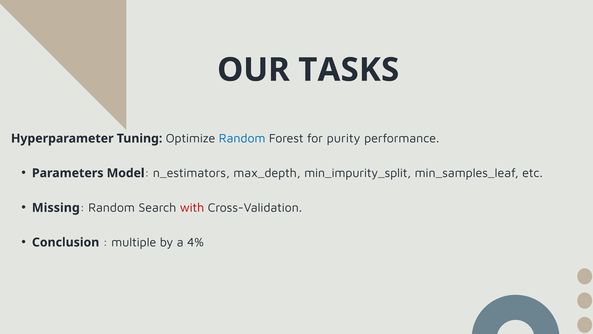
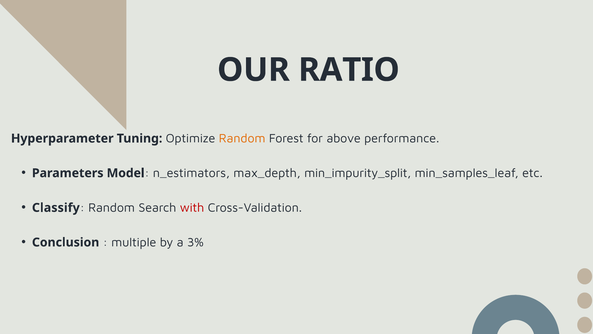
TASKS: TASKS -> RATIO
Random at (242, 138) colour: blue -> orange
purity: purity -> above
Missing: Missing -> Classify
4%: 4% -> 3%
